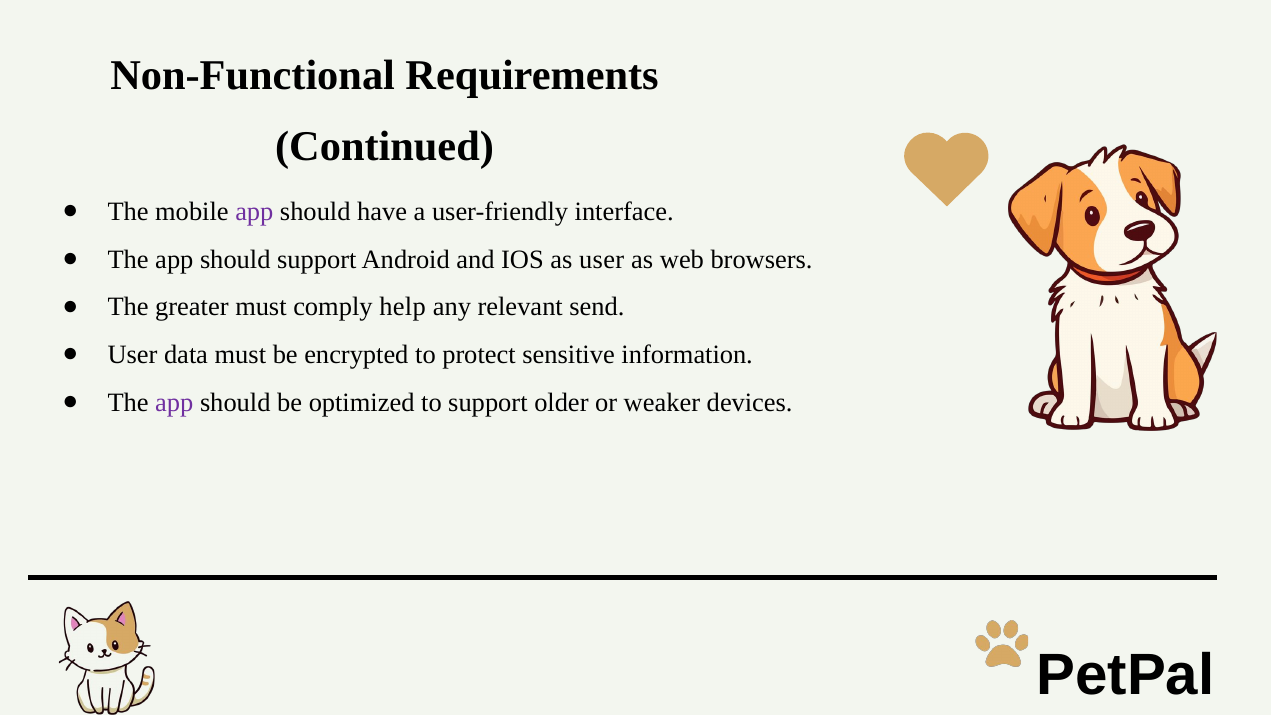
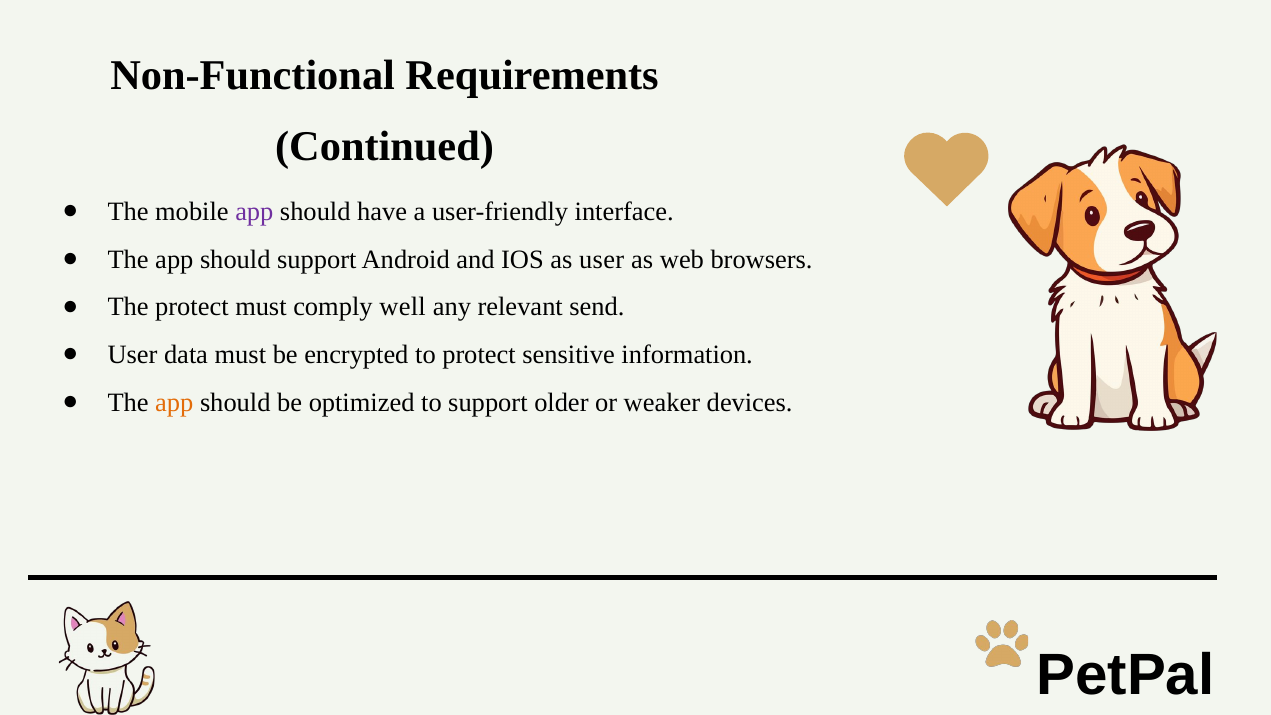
The greater: greater -> protect
help: help -> well
app at (174, 402) colour: purple -> orange
